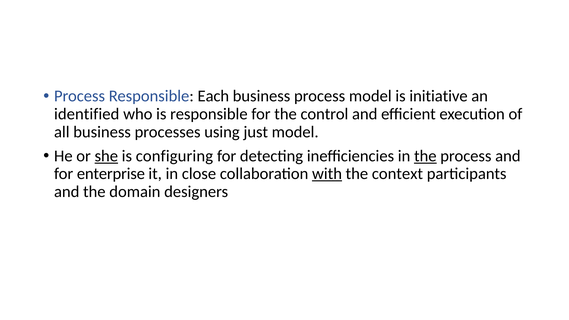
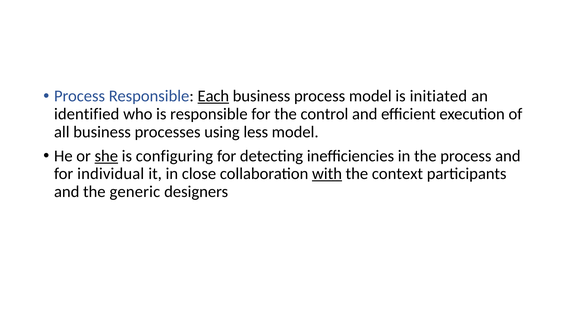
Each underline: none -> present
initiative: initiative -> initiated
just: just -> less
the at (425, 156) underline: present -> none
enterprise: enterprise -> individual
domain: domain -> generic
